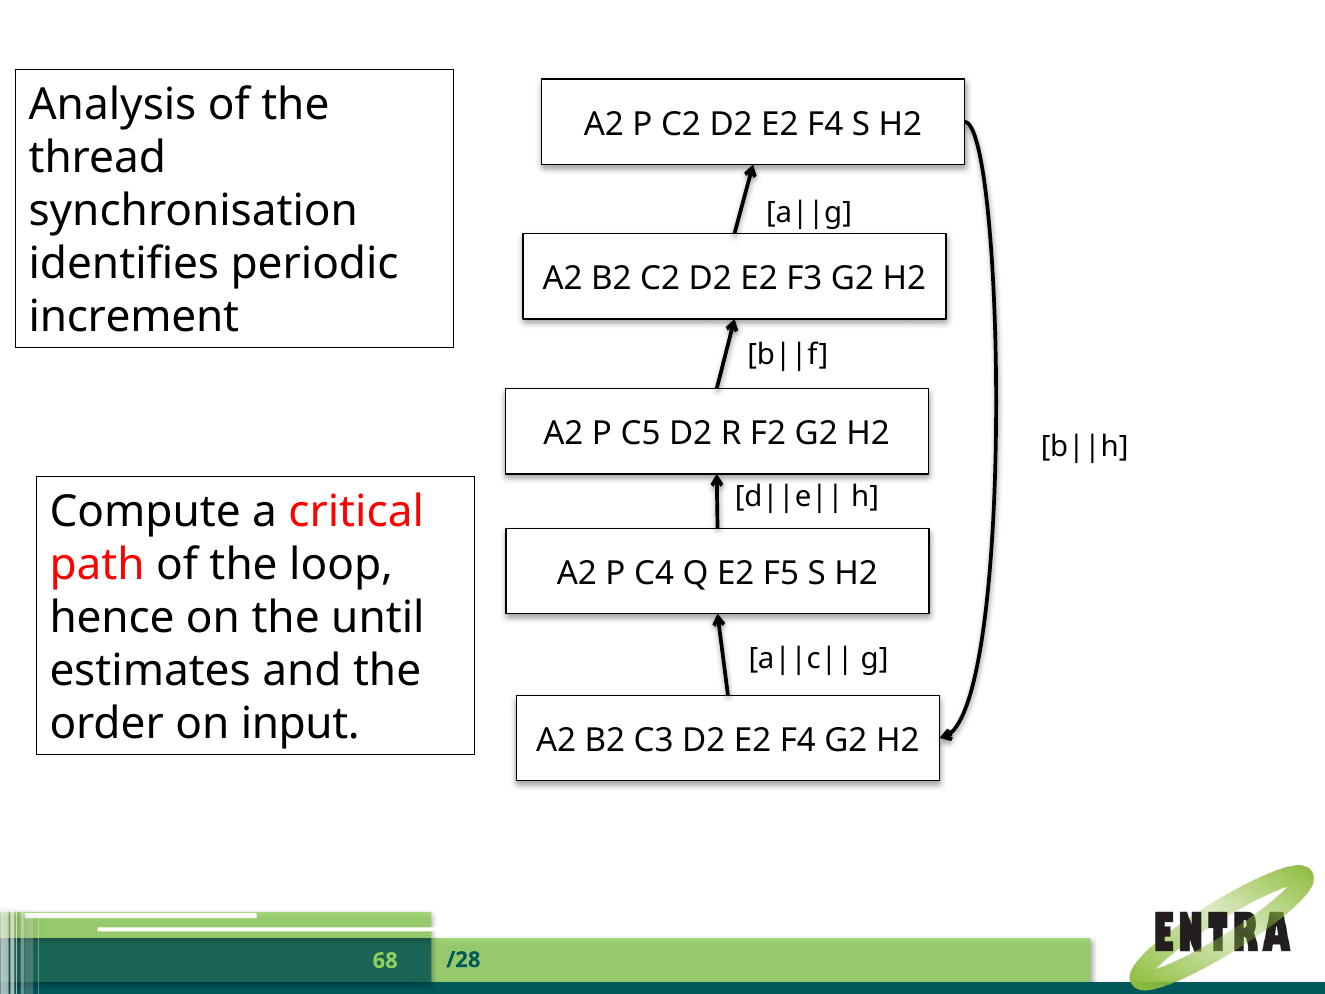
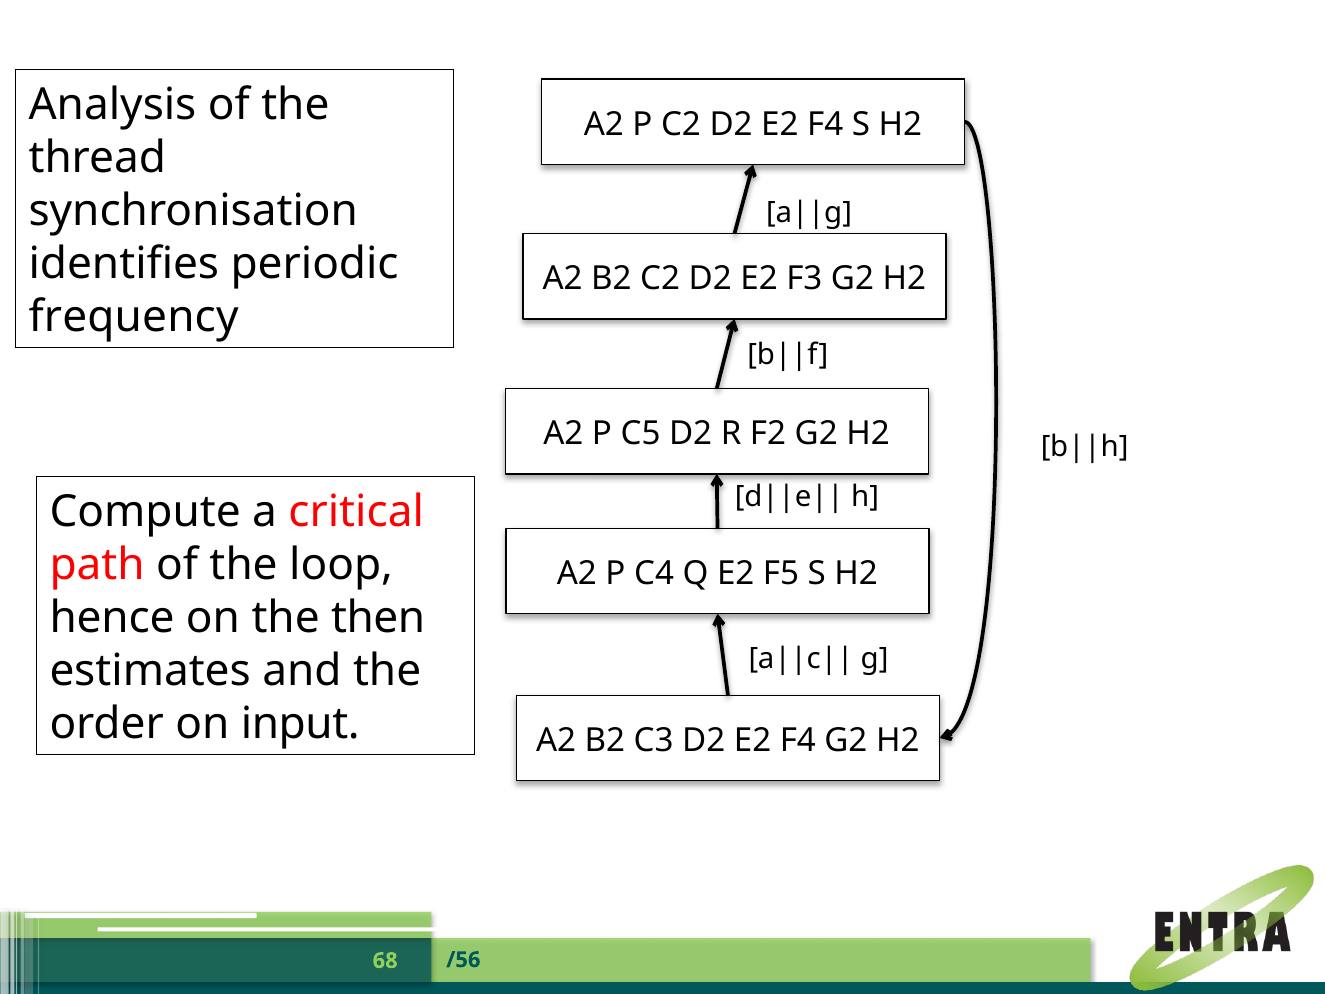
increment: increment -> frequency
until: until -> then
/28: /28 -> /56
